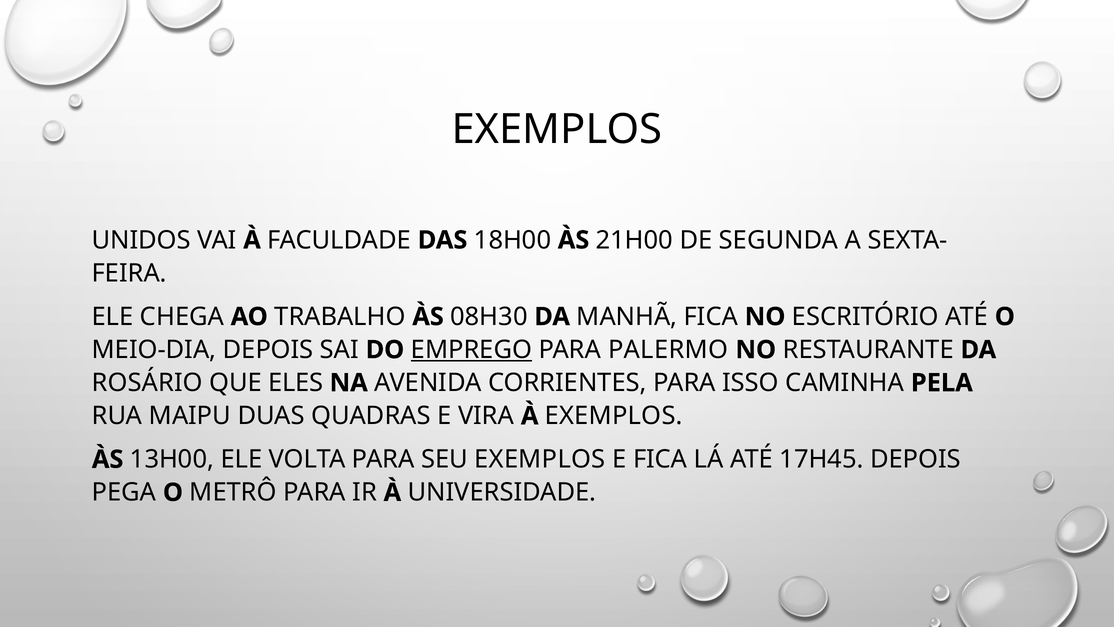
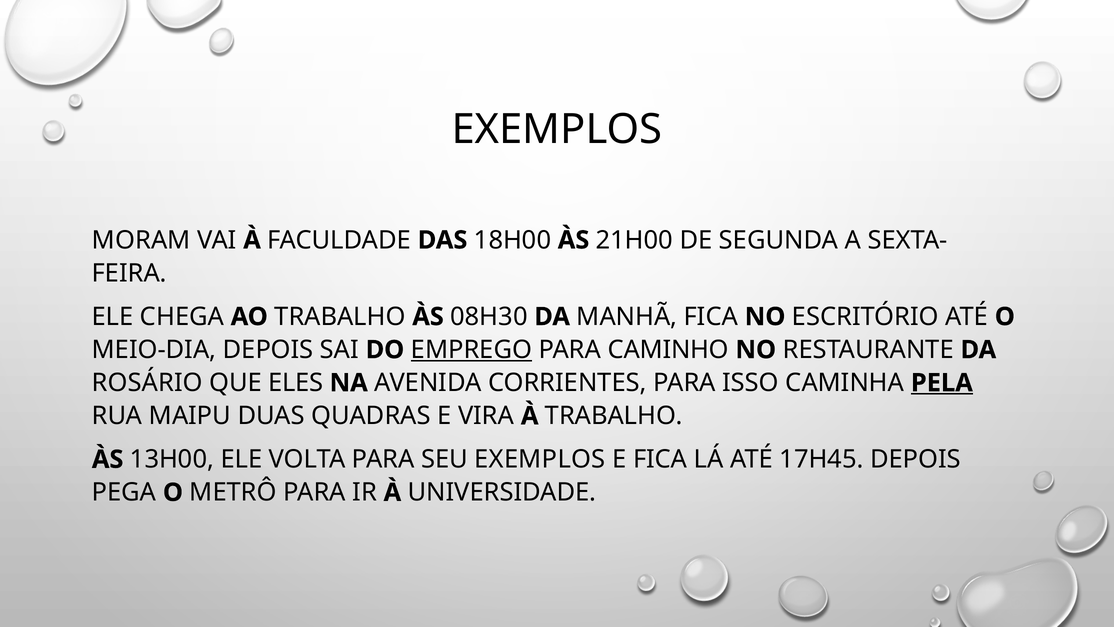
UNIDOS: UNIDOS -> MORAM
PALERMO: PALERMO -> CAMINHO
PELA underline: none -> present
À EXEMPLOS: EXEMPLOS -> TRABALHO
